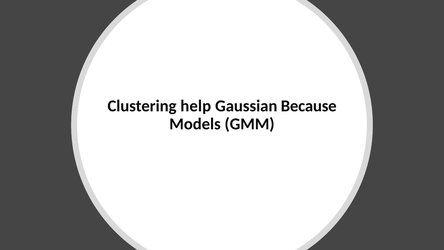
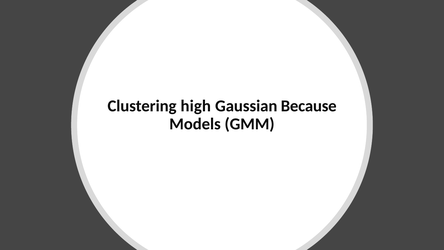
help: help -> high
